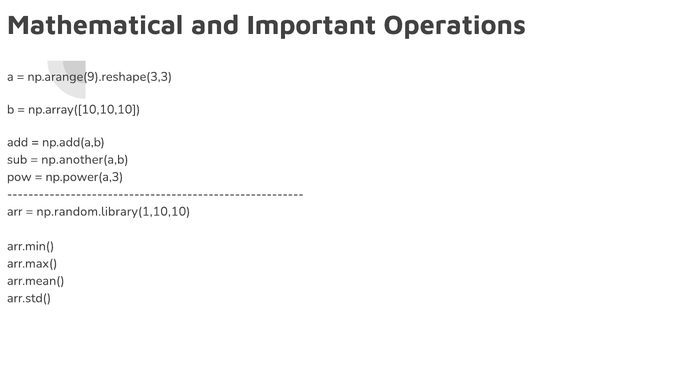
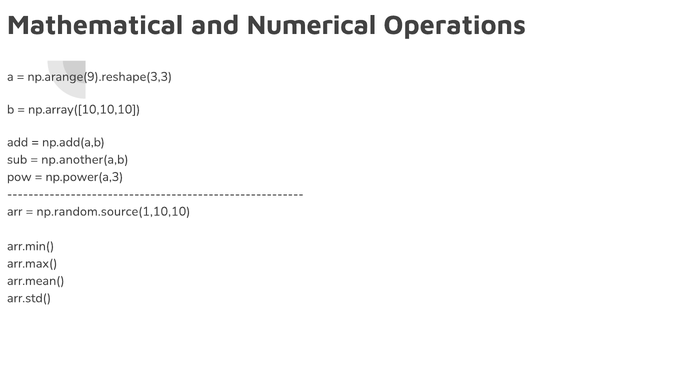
Important: Important -> Numerical
np.random.library(1,10,10: np.random.library(1,10,10 -> np.random.source(1,10,10
